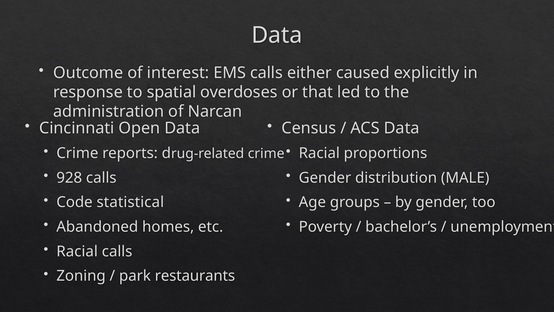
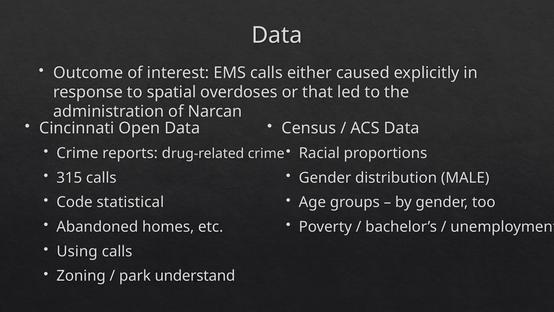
928: 928 -> 315
Racial at (77, 251): Racial -> Using
restaurants: restaurants -> understand
